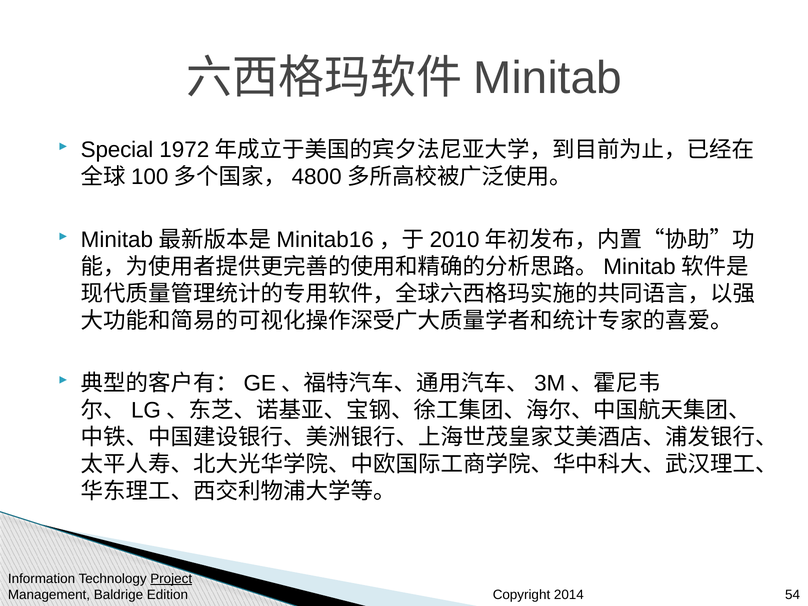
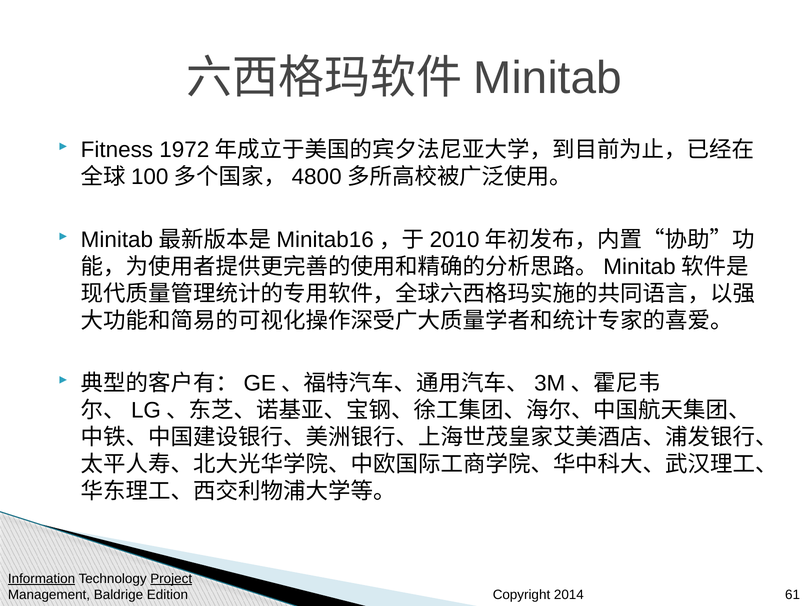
Special: Special -> Fitness
Information underline: none -> present
54: 54 -> 61
